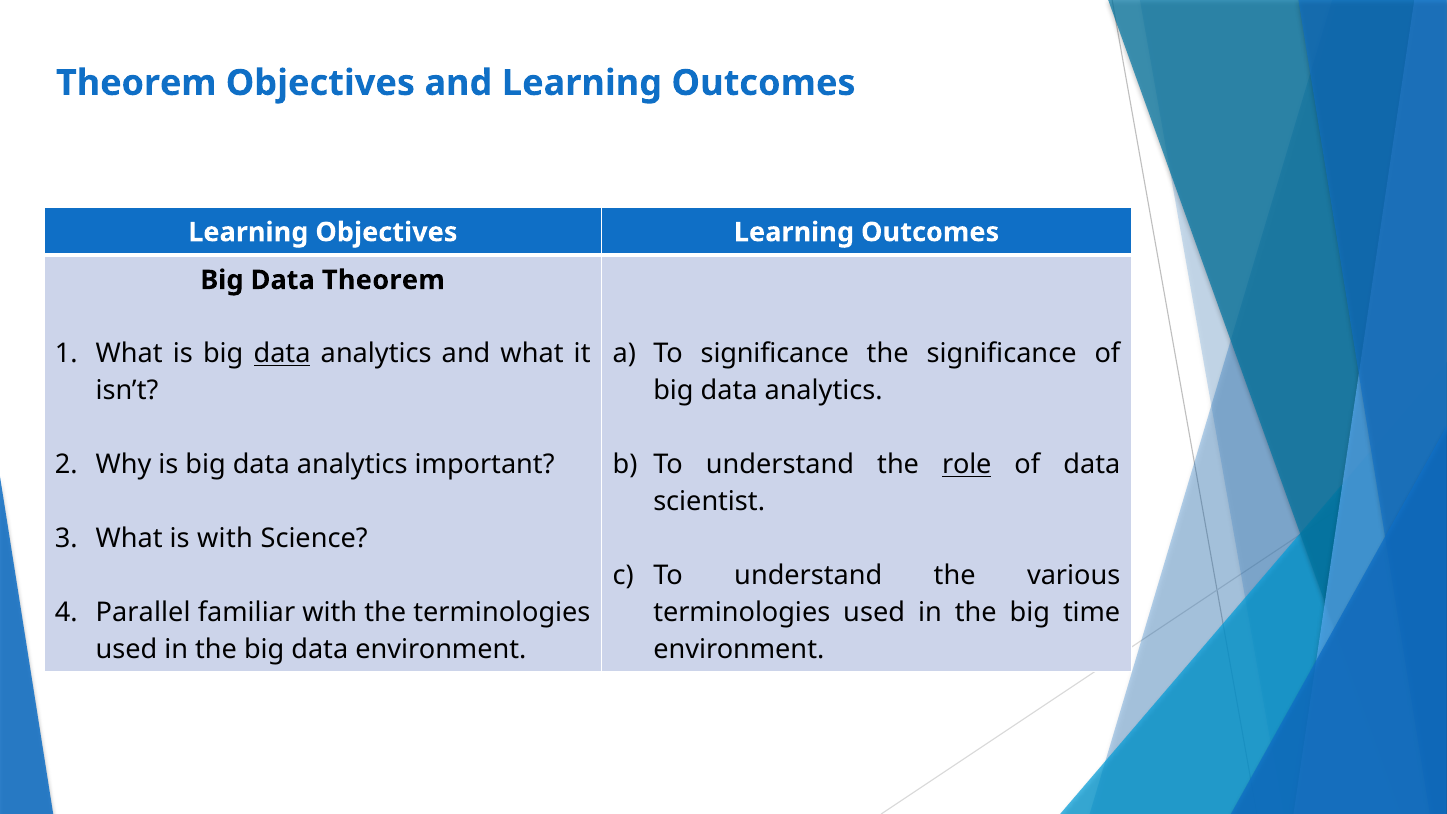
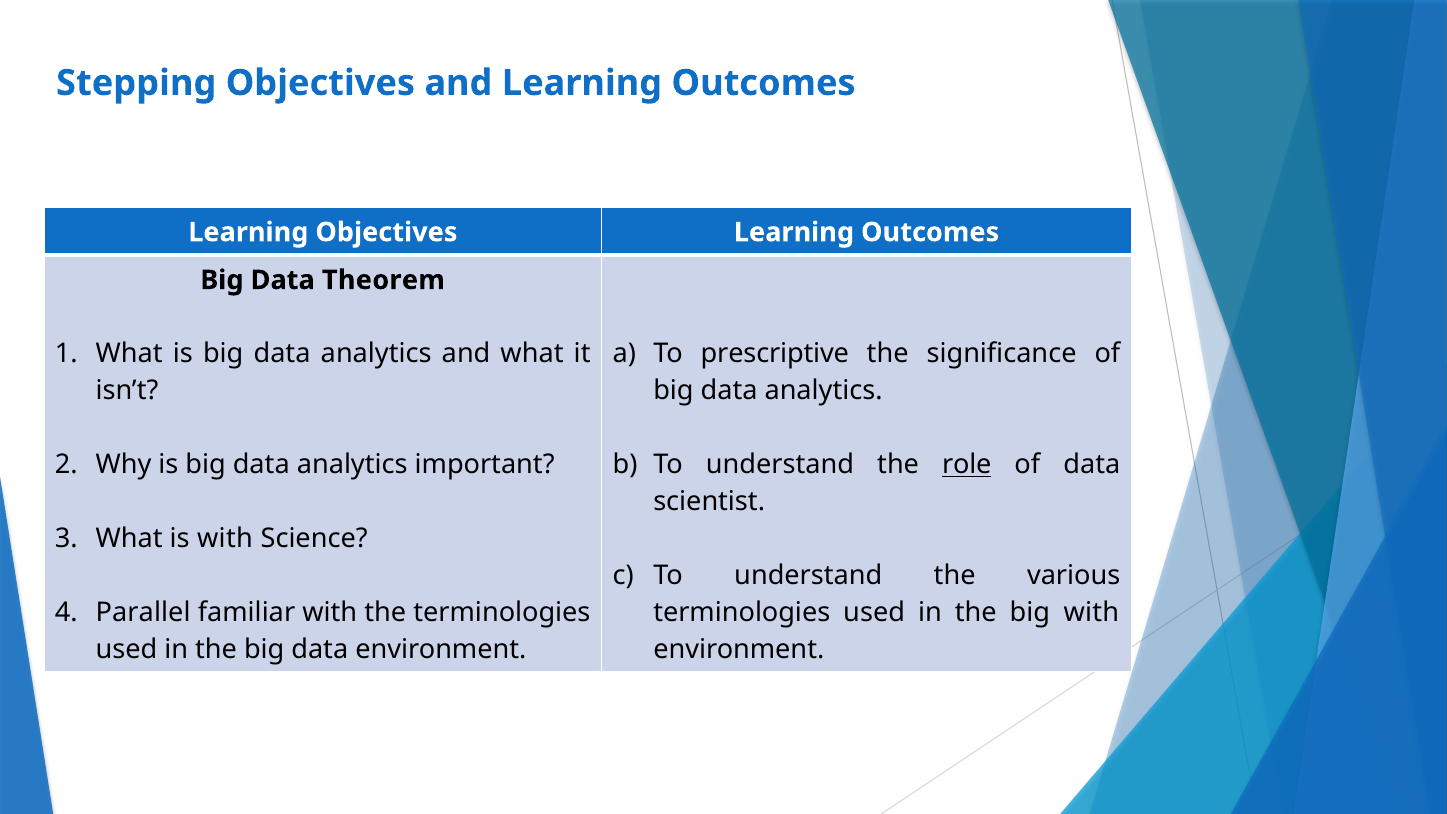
Theorem at (136, 83): Theorem -> Stepping
data at (282, 354) underline: present -> none
To significance: significance -> prescriptive
big time: time -> with
